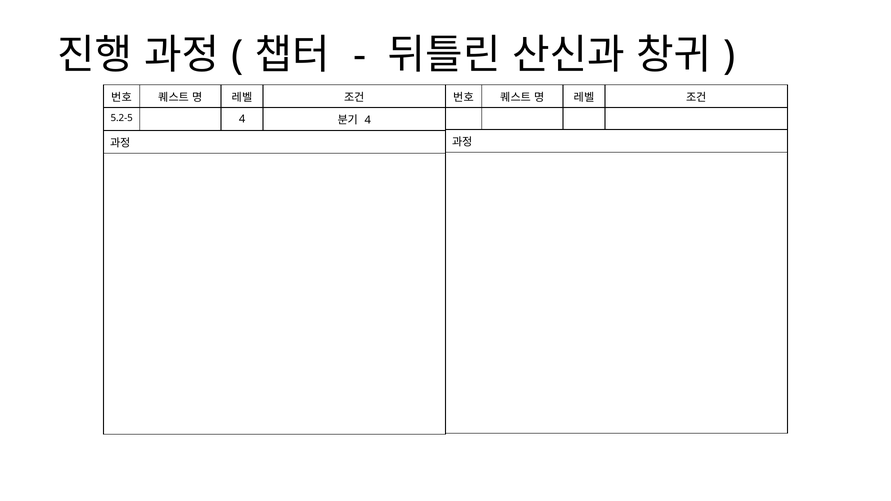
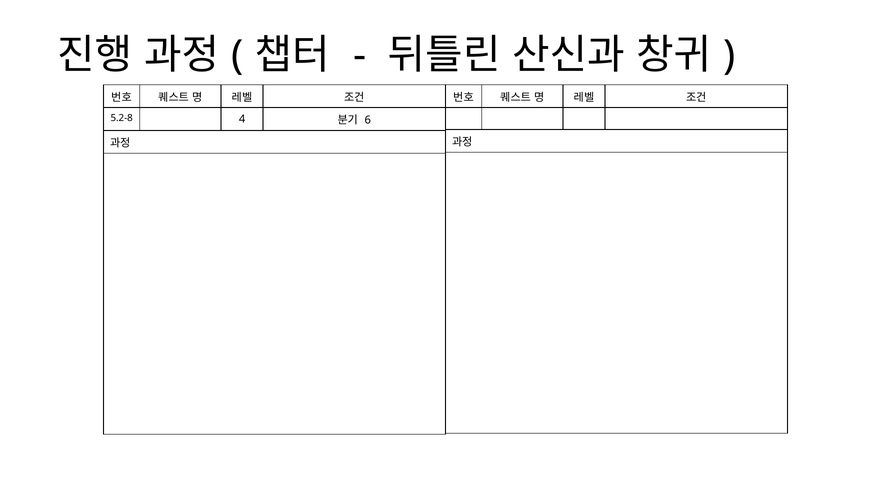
5.2-5: 5.2-5 -> 5.2-8
4 at (368, 120): 4 -> 6
